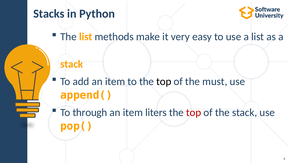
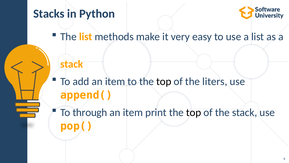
must: must -> liters
liters: liters -> print
top at (194, 112) colour: red -> black
